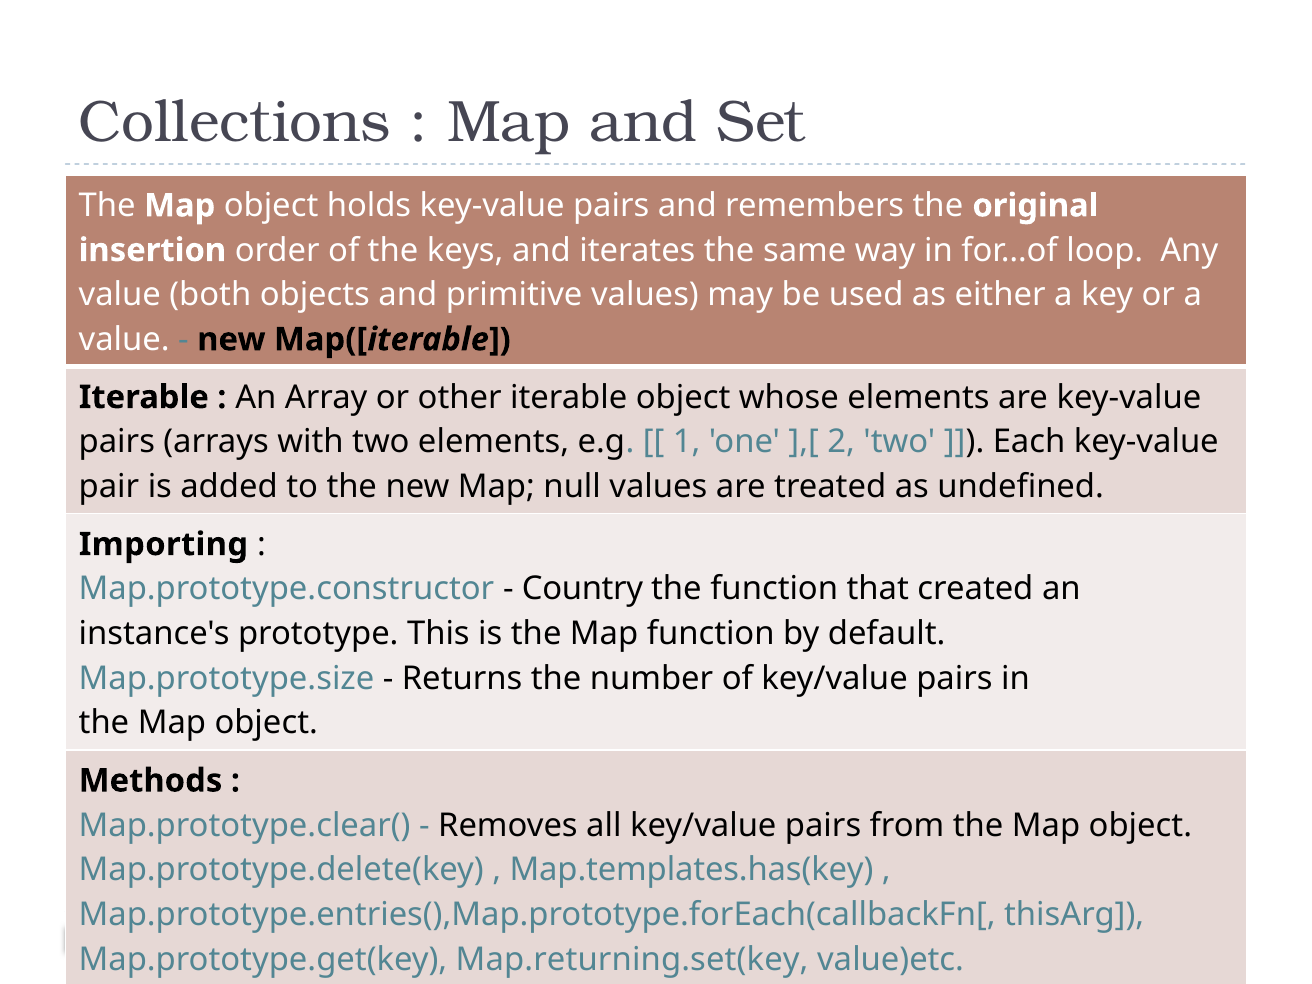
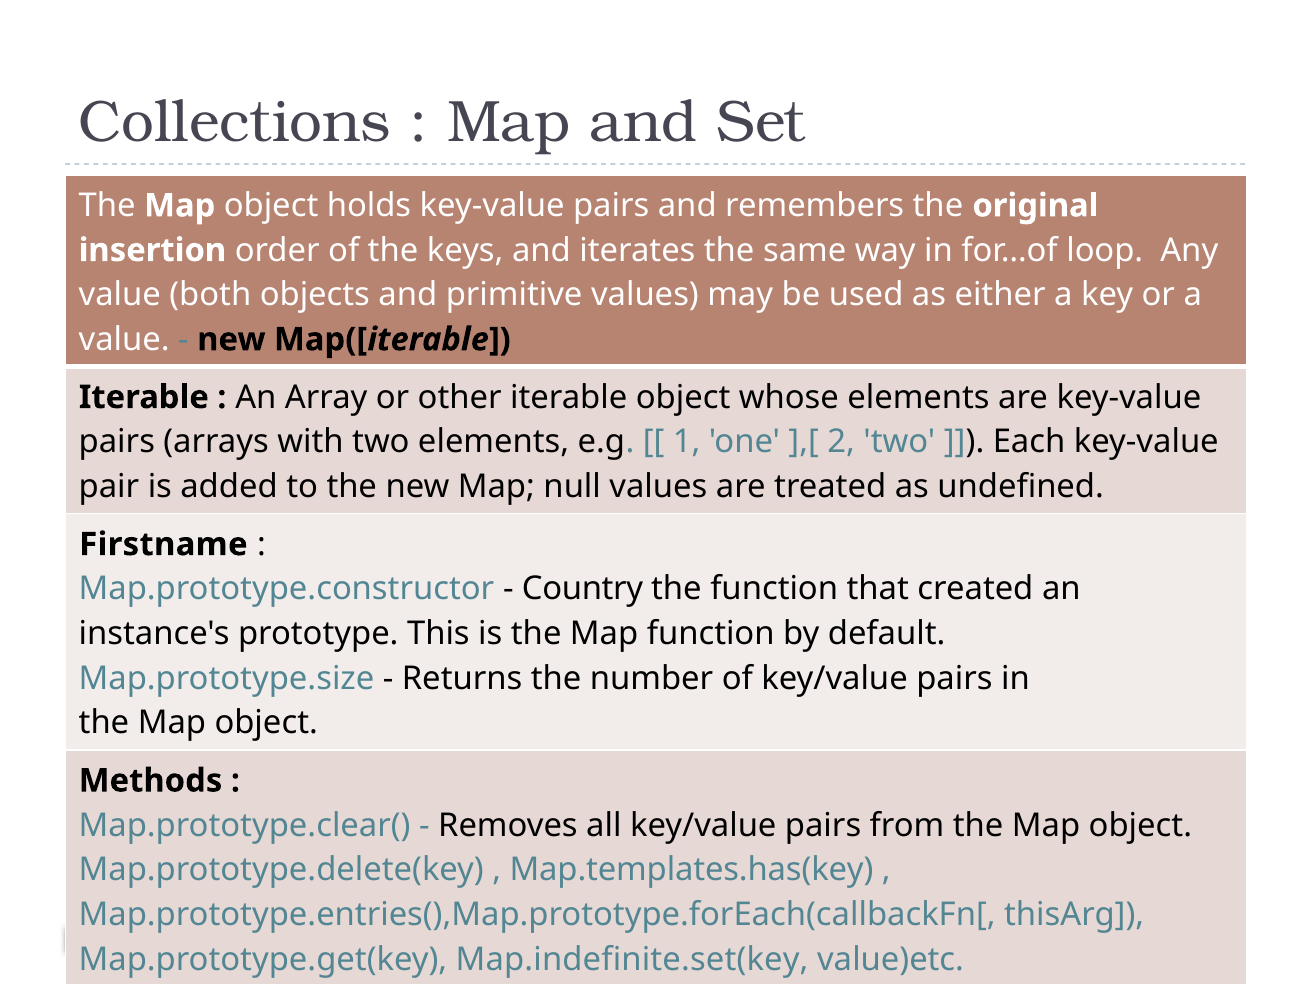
Importing: Importing -> Firstname
Map.returning.set(key: Map.returning.set(key -> Map.indefinite.set(key
